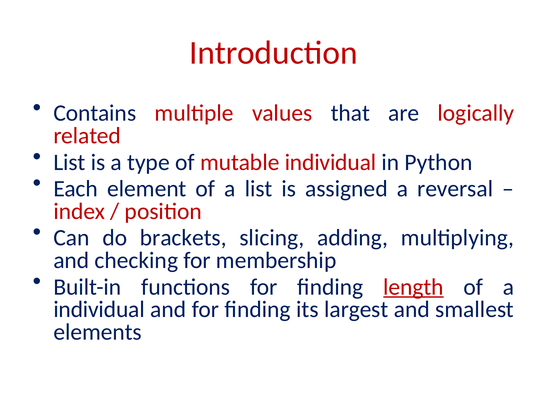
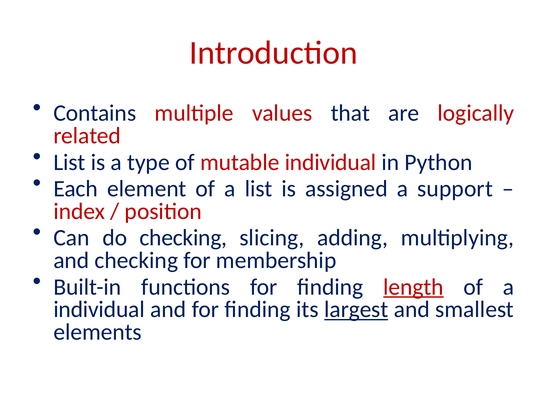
reversal: reversal -> support
do brackets: brackets -> checking
largest underline: none -> present
